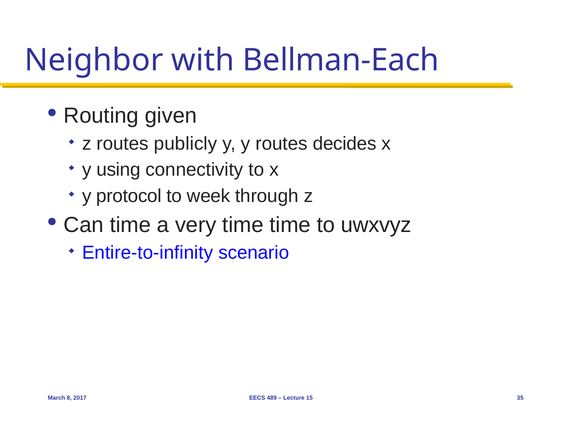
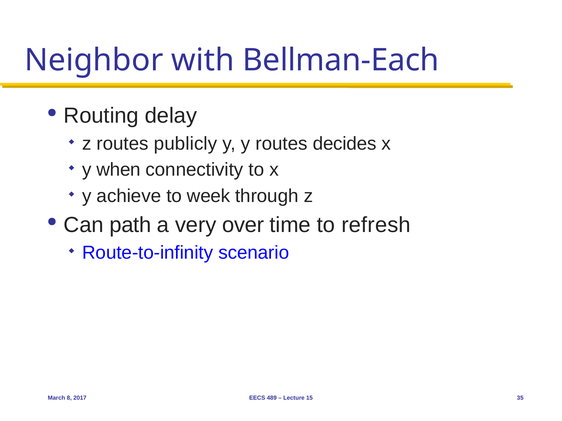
given: given -> delay
using: using -> when
protocol: protocol -> achieve
Can time: time -> path
very time: time -> over
uwxvyz: uwxvyz -> refresh
Entire-to-infinity: Entire-to-infinity -> Route-to-infinity
